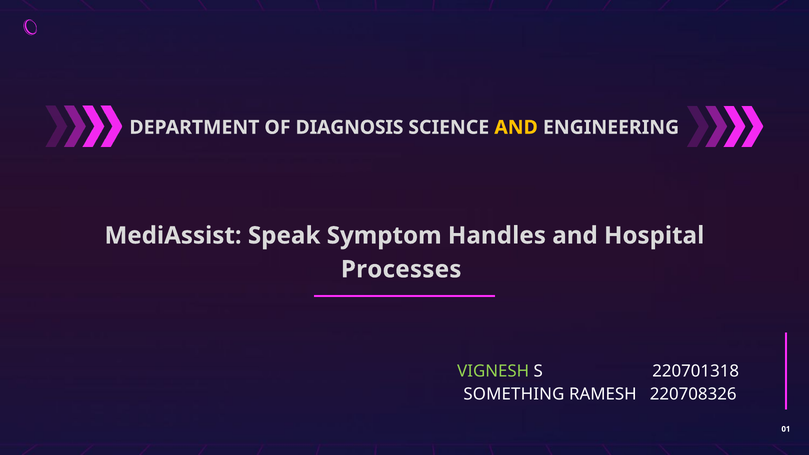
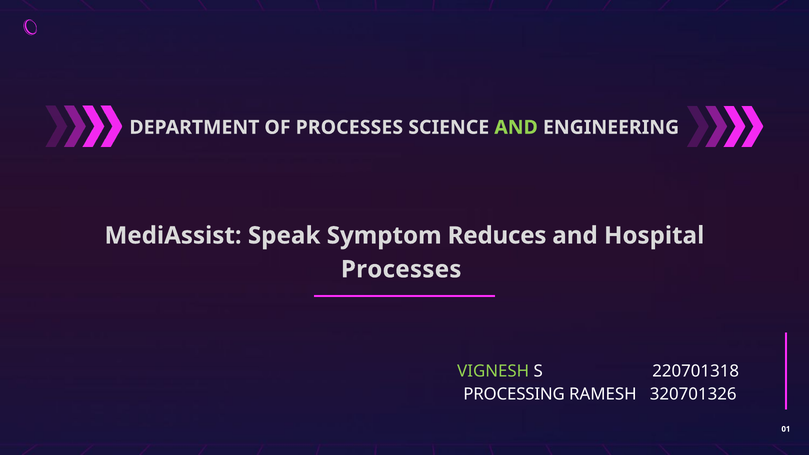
OF DIAGNOSIS: DIAGNOSIS -> PROCESSES
AND at (516, 127) colour: yellow -> light green
Handles: Handles -> Reduces
SOMETHING: SOMETHING -> PROCESSING
220708326: 220708326 -> 320701326
